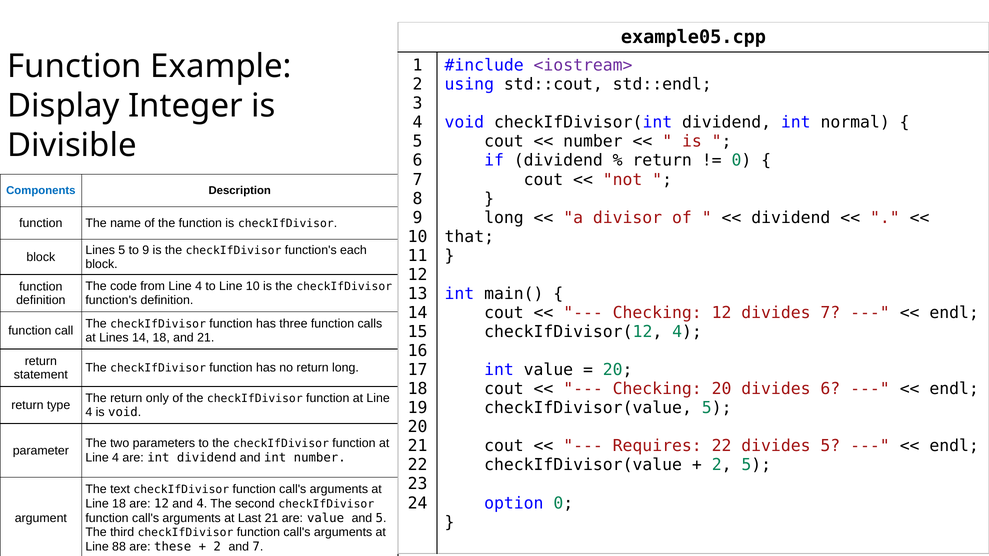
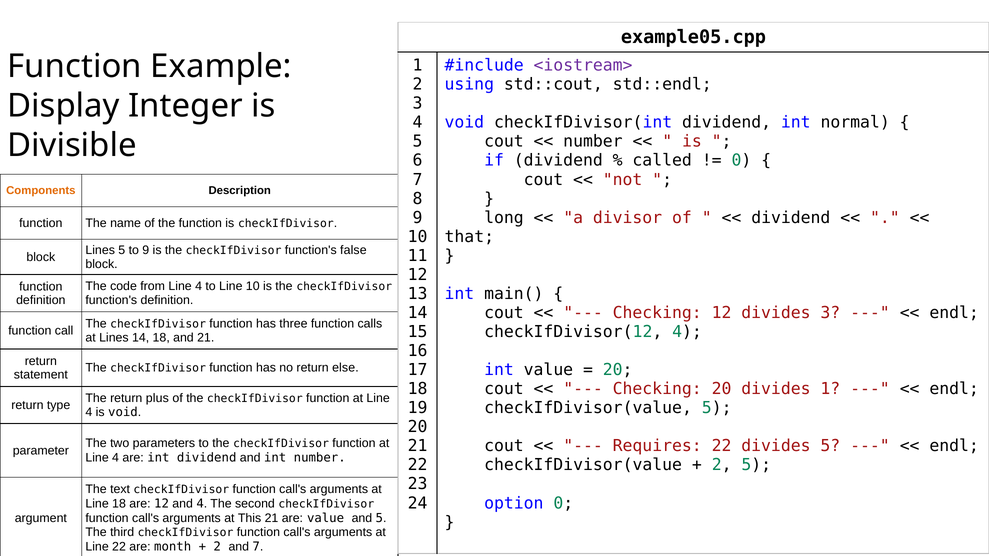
return at (662, 161): return -> called
Components colour: blue -> orange
each: each -> false
divides 7: 7 -> 3
return long: long -> else
divides 6: 6 -> 1
only: only -> plus
Last: Last -> This
Line 88: 88 -> 22
these: these -> month
